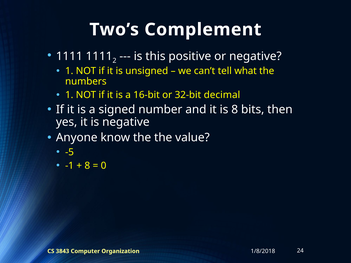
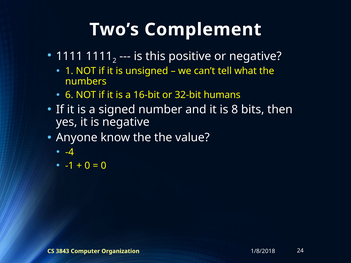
1 at (69, 95): 1 -> 6
decimal: decimal -> humans
-5: -5 -> -4
8 at (87, 166): 8 -> 0
